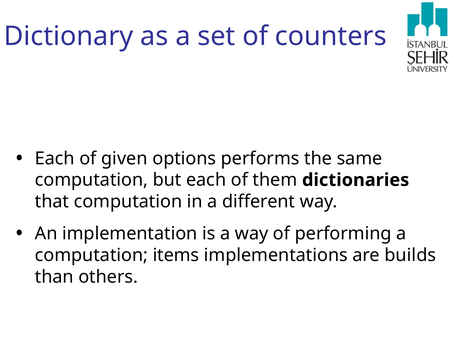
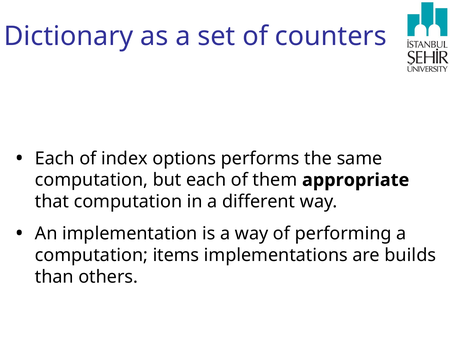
given: given -> index
dictionaries: dictionaries -> appropriate
